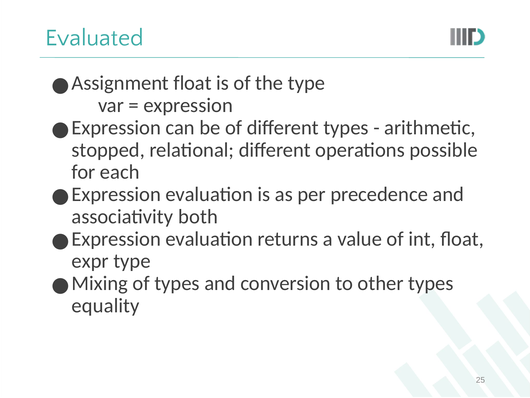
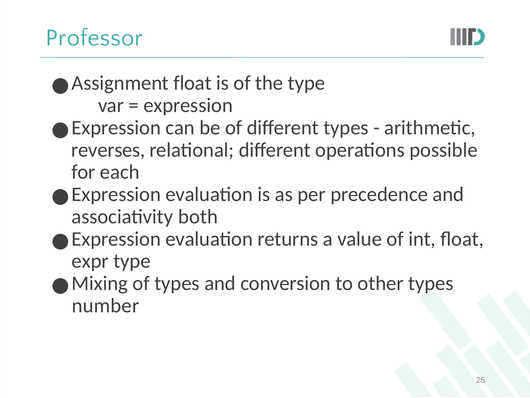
Evaluated: Evaluated -> Professor
stopped: stopped -> reverses
equality: equality -> number
